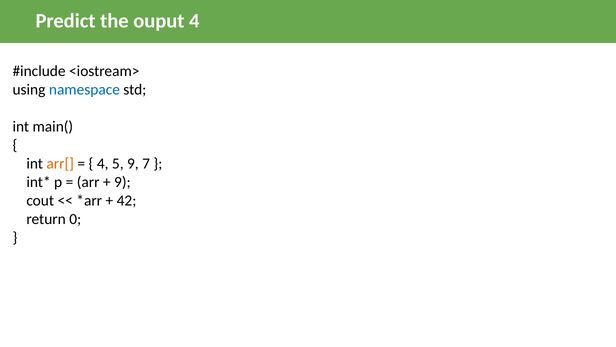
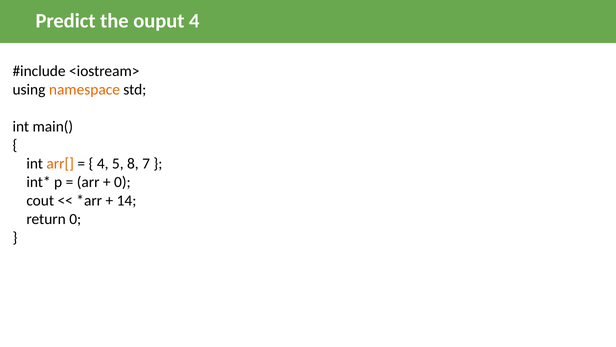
namespace colour: blue -> orange
5 9: 9 -> 8
9 at (122, 182): 9 -> 0
42: 42 -> 14
